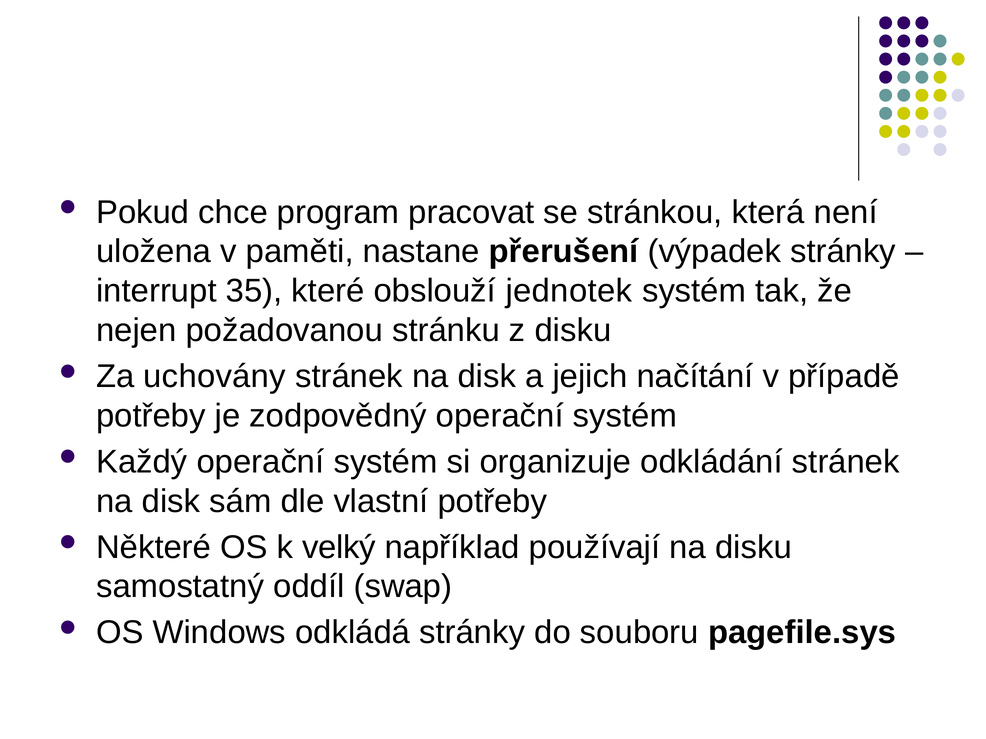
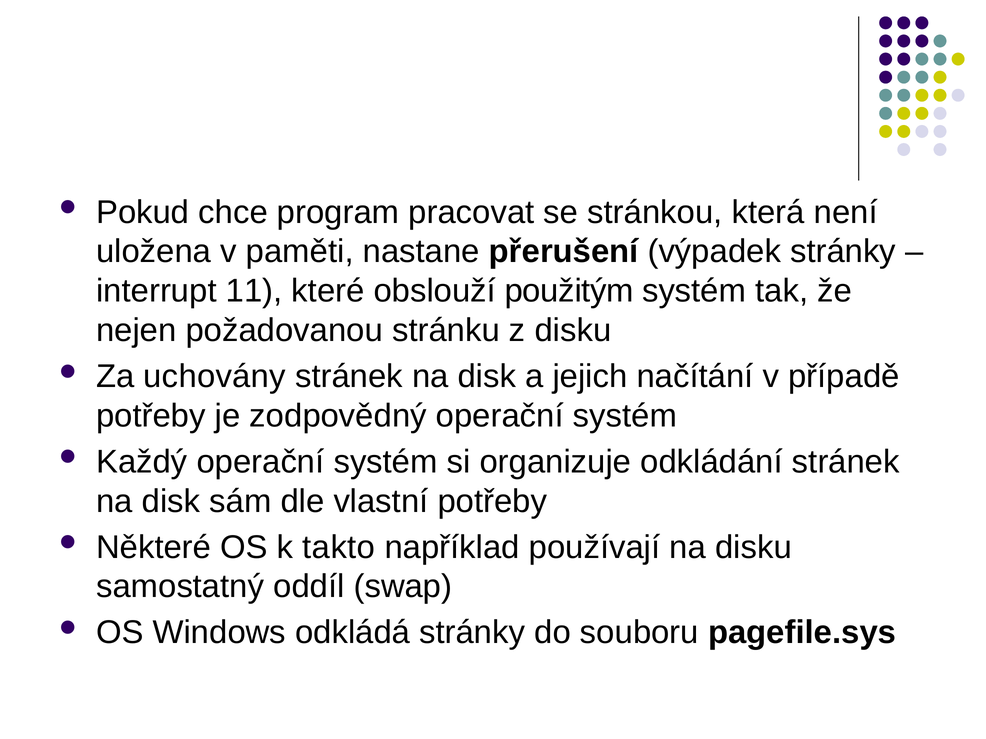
35: 35 -> 11
jednotek: jednotek -> použitým
velký: velký -> takto
